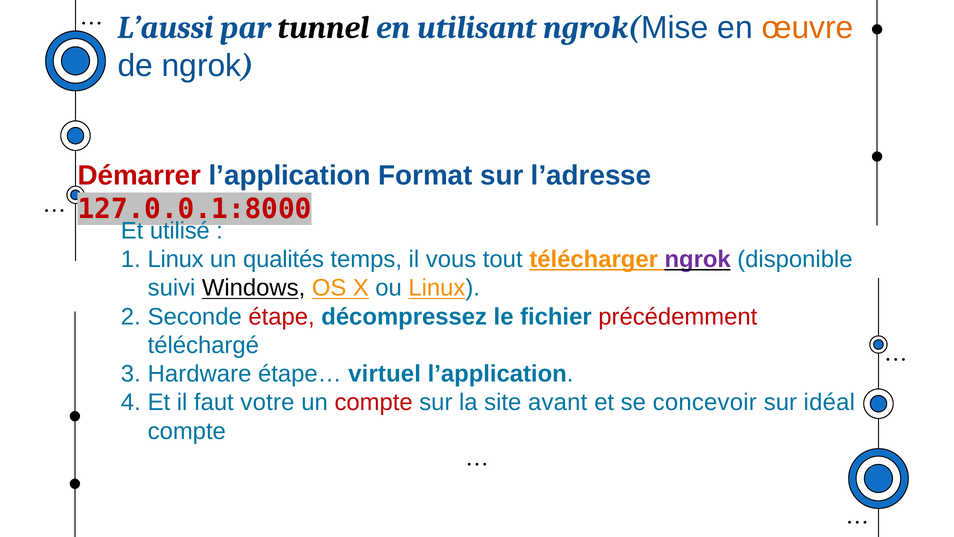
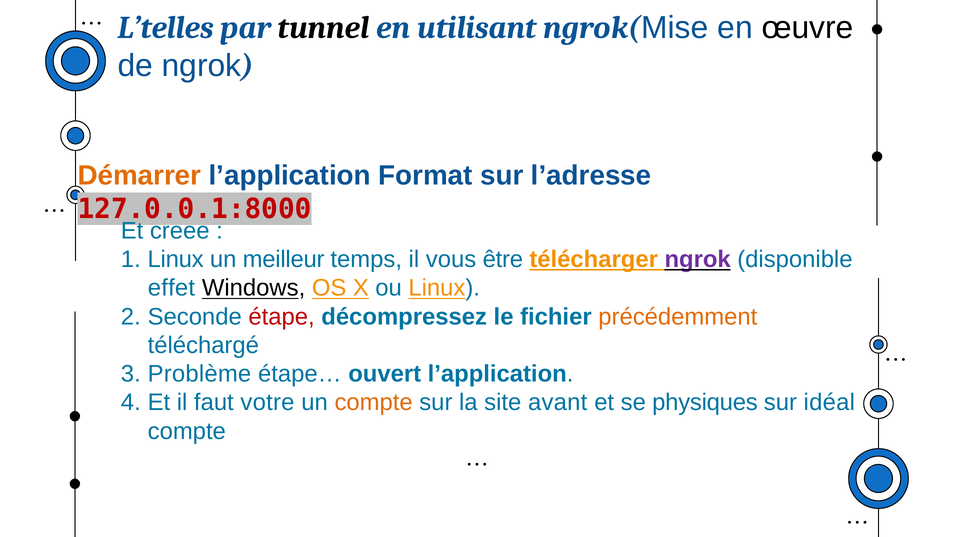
L’aussi: L’aussi -> L’telles
œuvre colour: orange -> black
Démarrer colour: red -> orange
utilisé: utilisé -> creee
qualités: qualités -> meilleur
tout: tout -> être
suivi: suivi -> effet
précédemment colour: red -> orange
Hardware: Hardware -> Problème
virtuel: virtuel -> ouvert
compte at (374, 402) colour: red -> orange
concevoir: concevoir -> physiques
